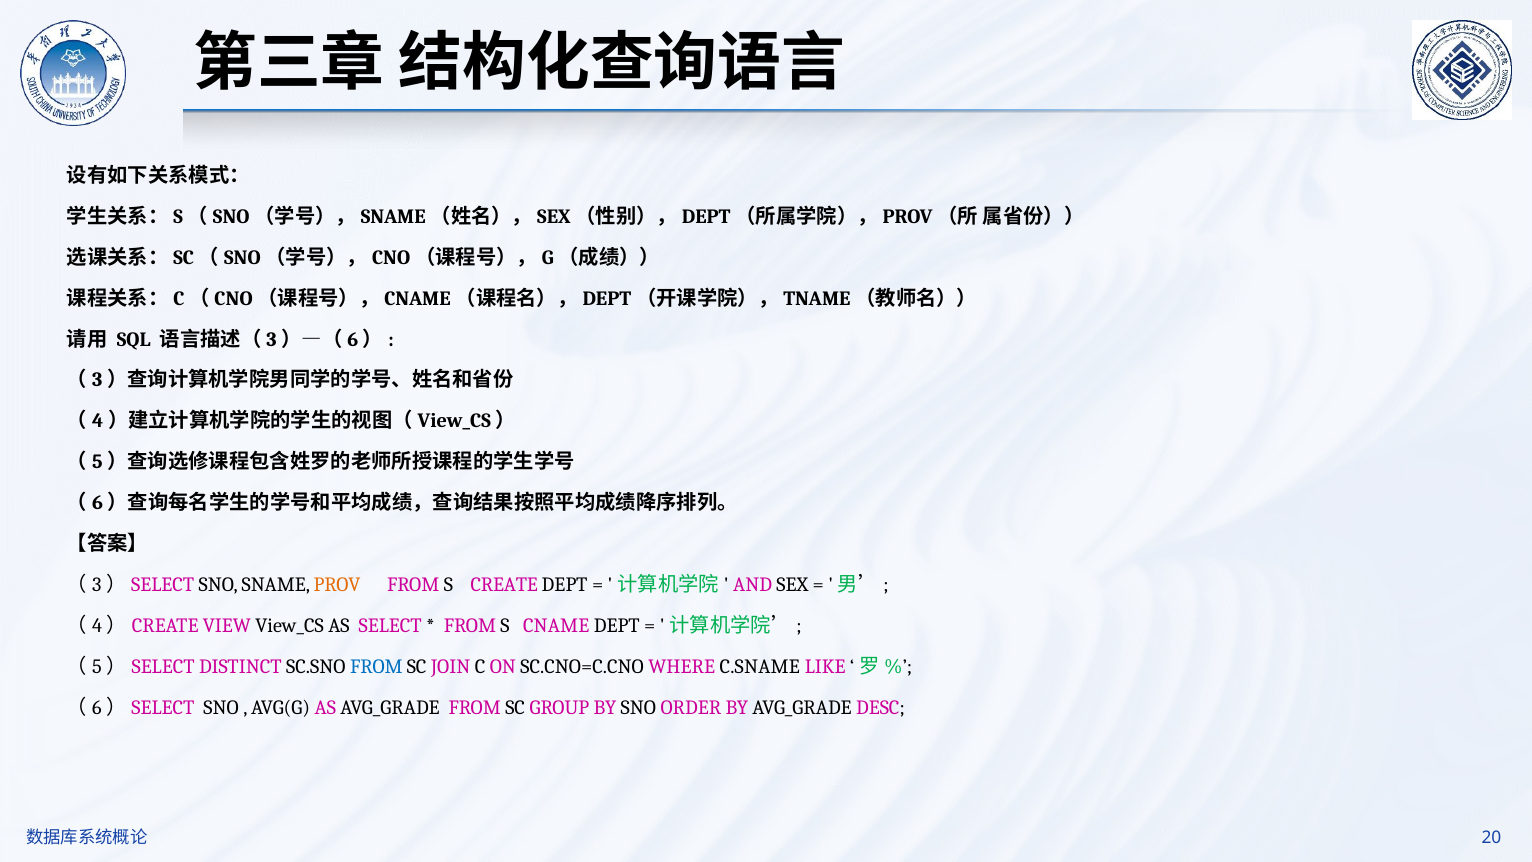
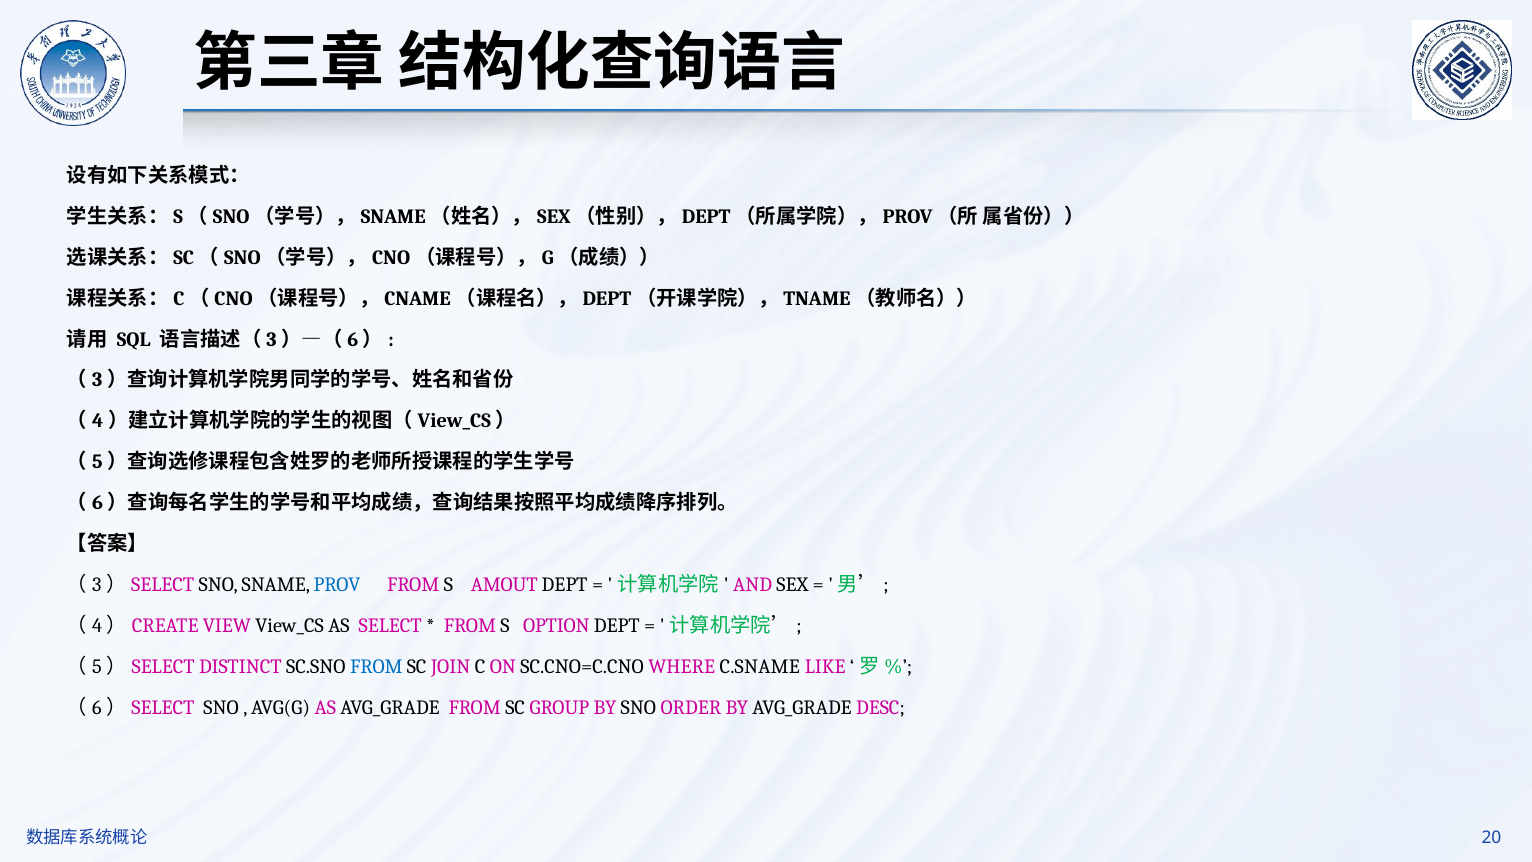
PROV colour: orange -> blue
CREATE: CREATE -> AMOUT
CNAME: CNAME -> OPTION
